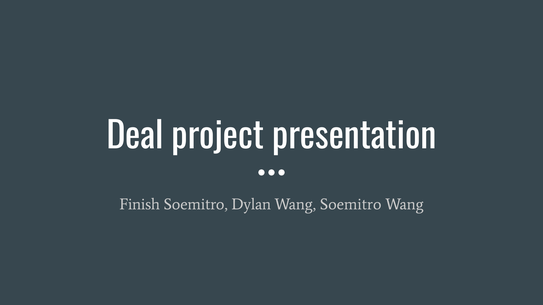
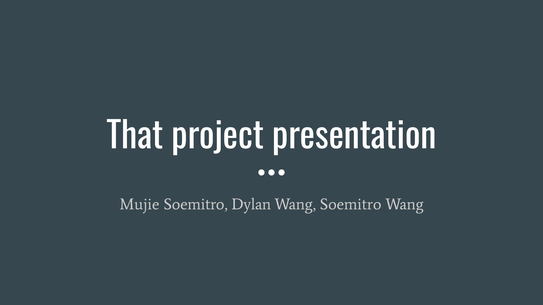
Deal: Deal -> That
Finish: Finish -> Mujie
